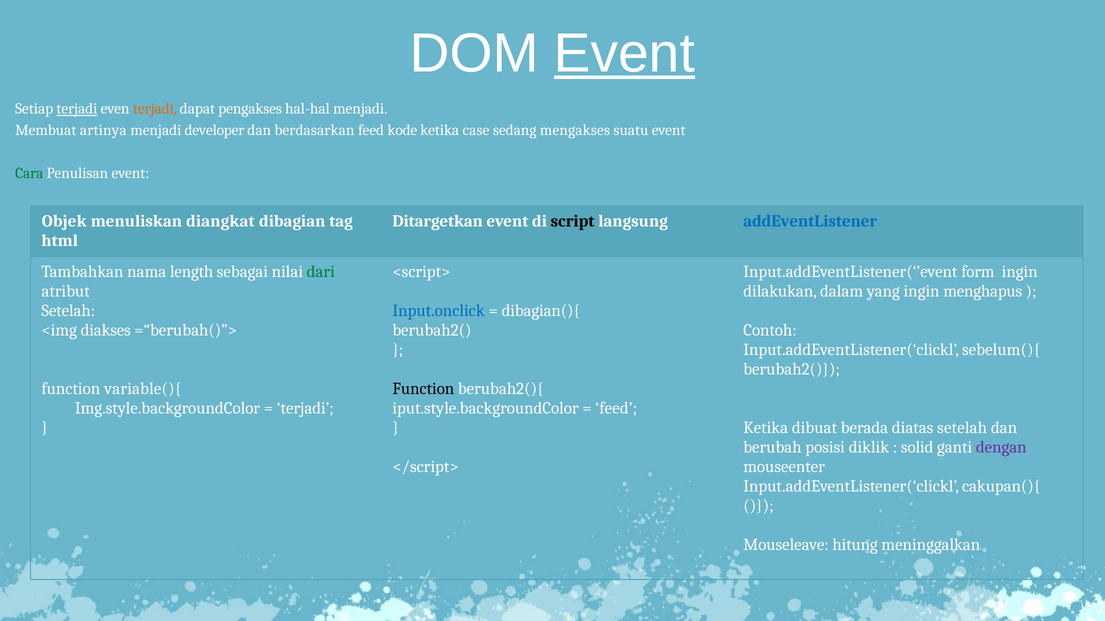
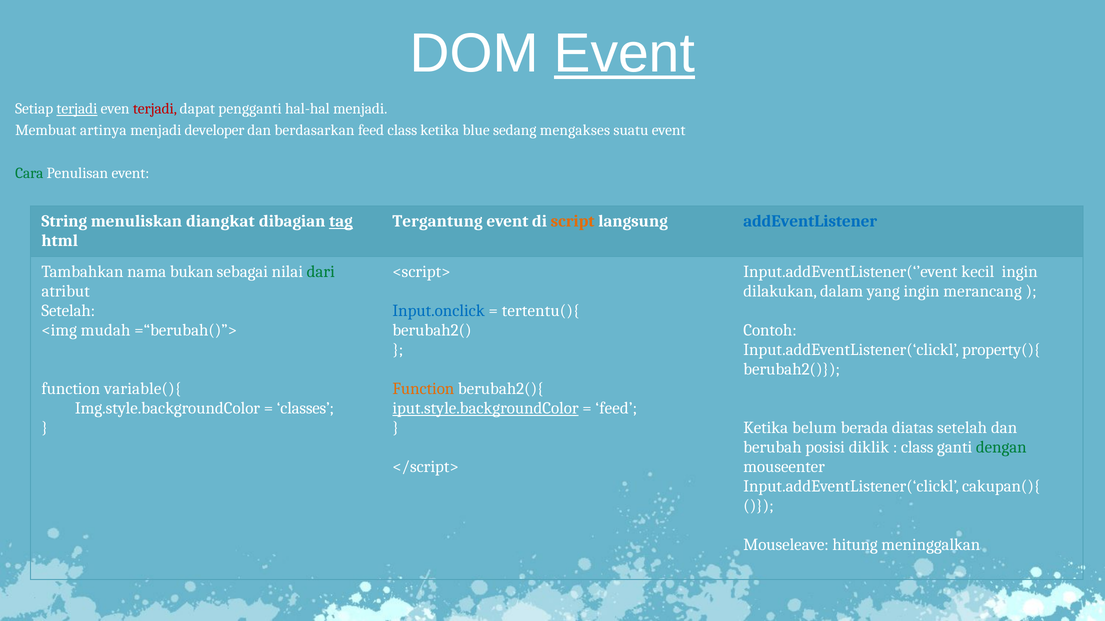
terjadi at (155, 109) colour: orange -> red
pengakses: pengakses -> pengganti
feed kode: kode -> class
case: case -> blue
Objek: Objek -> String
tag underline: none -> present
Ditargetkan: Ditargetkan -> Tergantung
script colour: black -> orange
length: length -> bukan
form: form -> kecil
menghapus: menghapus -> merancang
dibagian(){: dibagian(){ -> tertentu(){
diakses: diakses -> mudah
sebelum(){: sebelum(){ -> property(){
Function at (423, 389) colour: black -> orange
terjadi at (305, 408): terjadi -> classes
iput.style.backgroundColor underline: none -> present
dibuat: dibuat -> belum
solid at (917, 448): solid -> class
dengan colour: purple -> green
